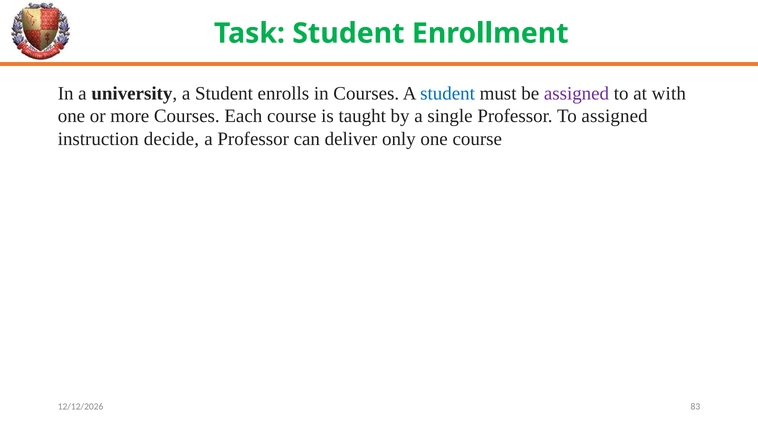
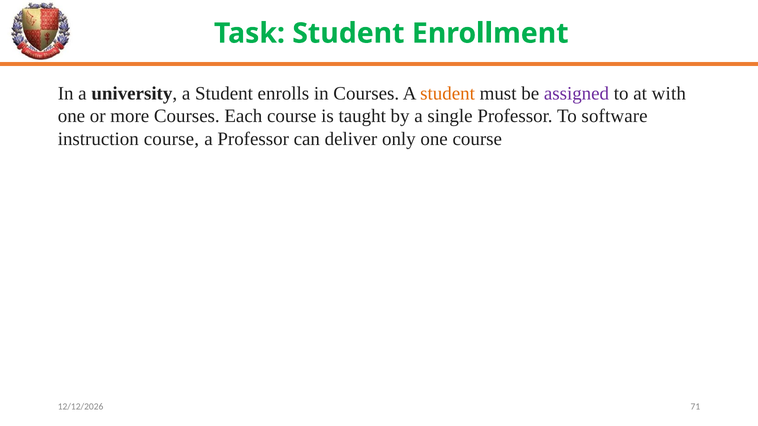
student at (448, 93) colour: blue -> orange
To assigned: assigned -> software
instruction decide: decide -> course
83: 83 -> 71
